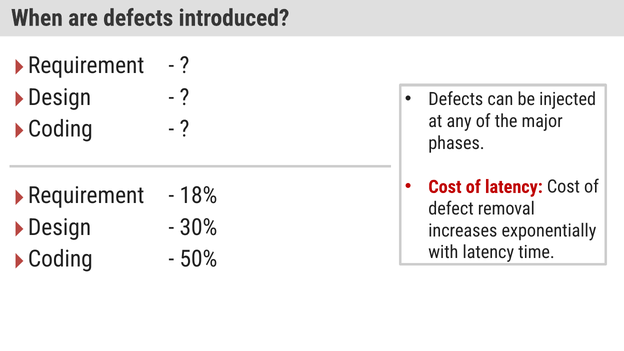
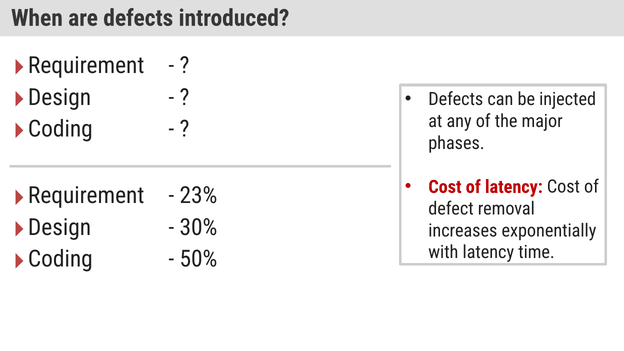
18%: 18% -> 23%
